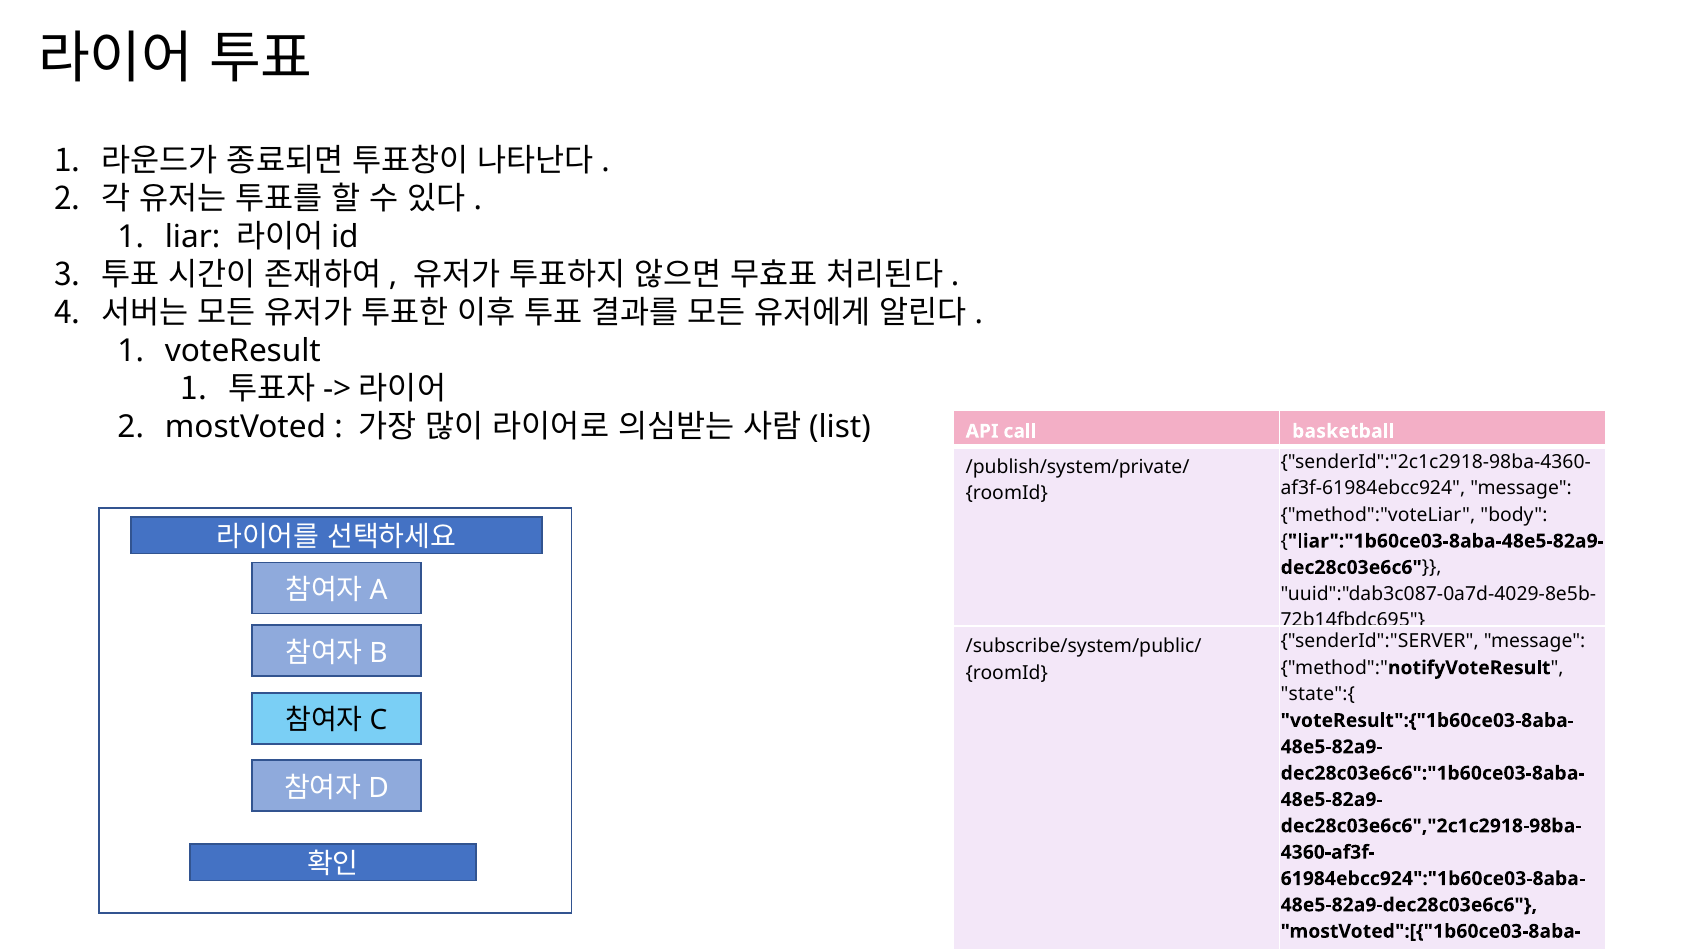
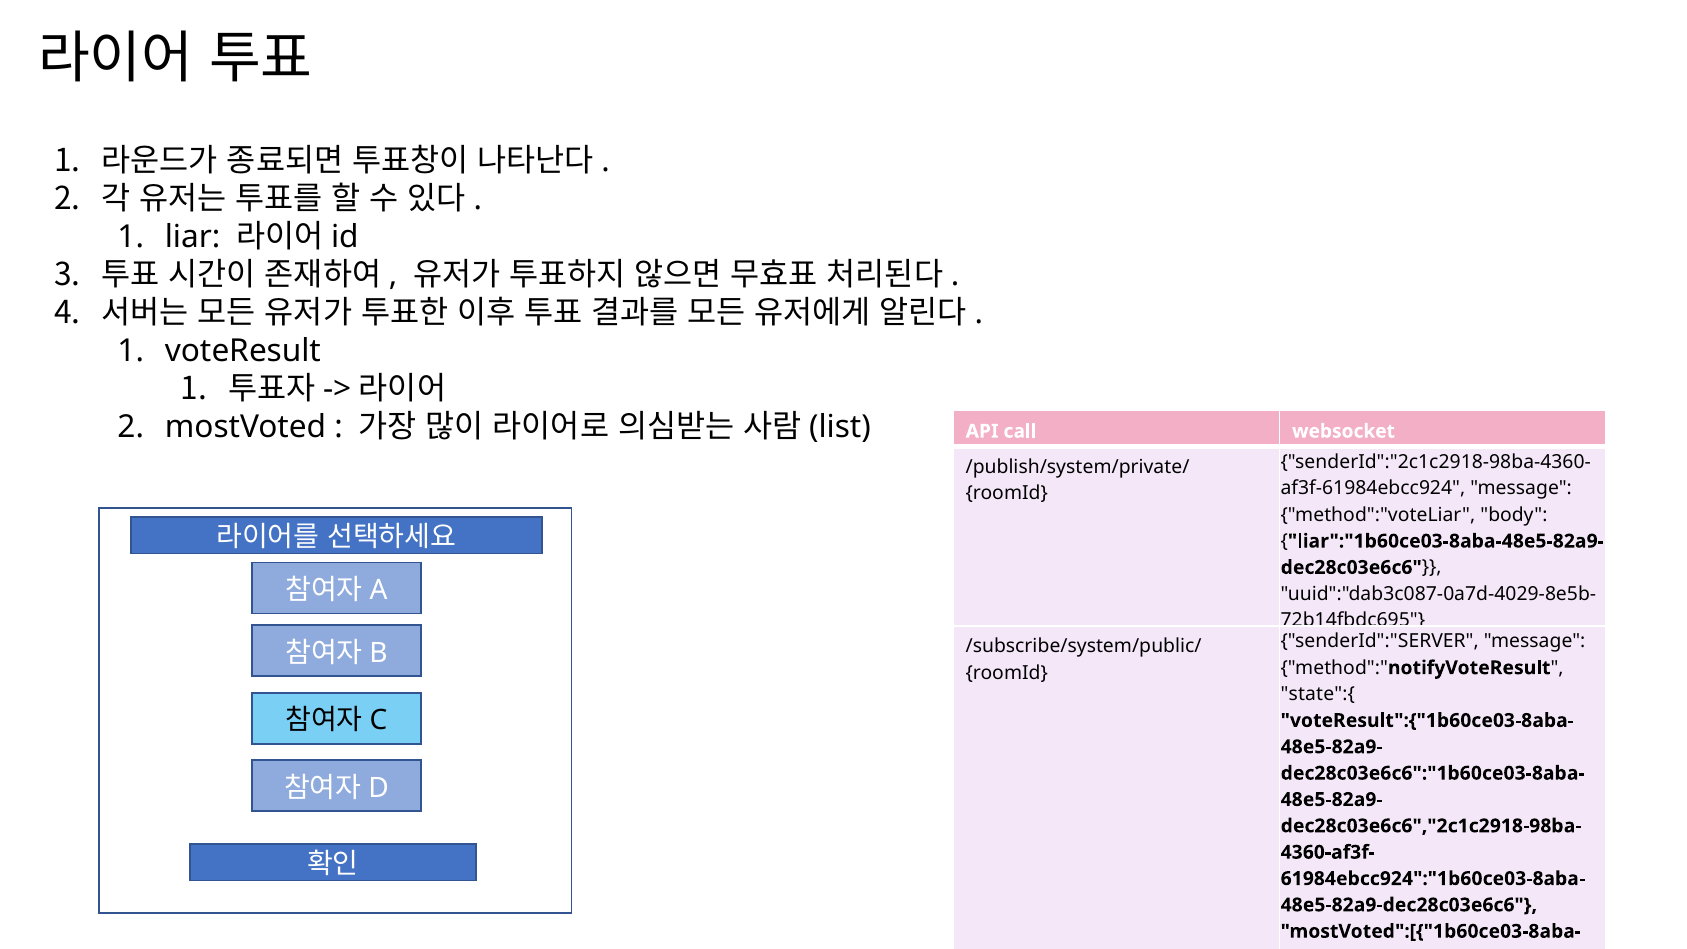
basketball: basketball -> websocket
